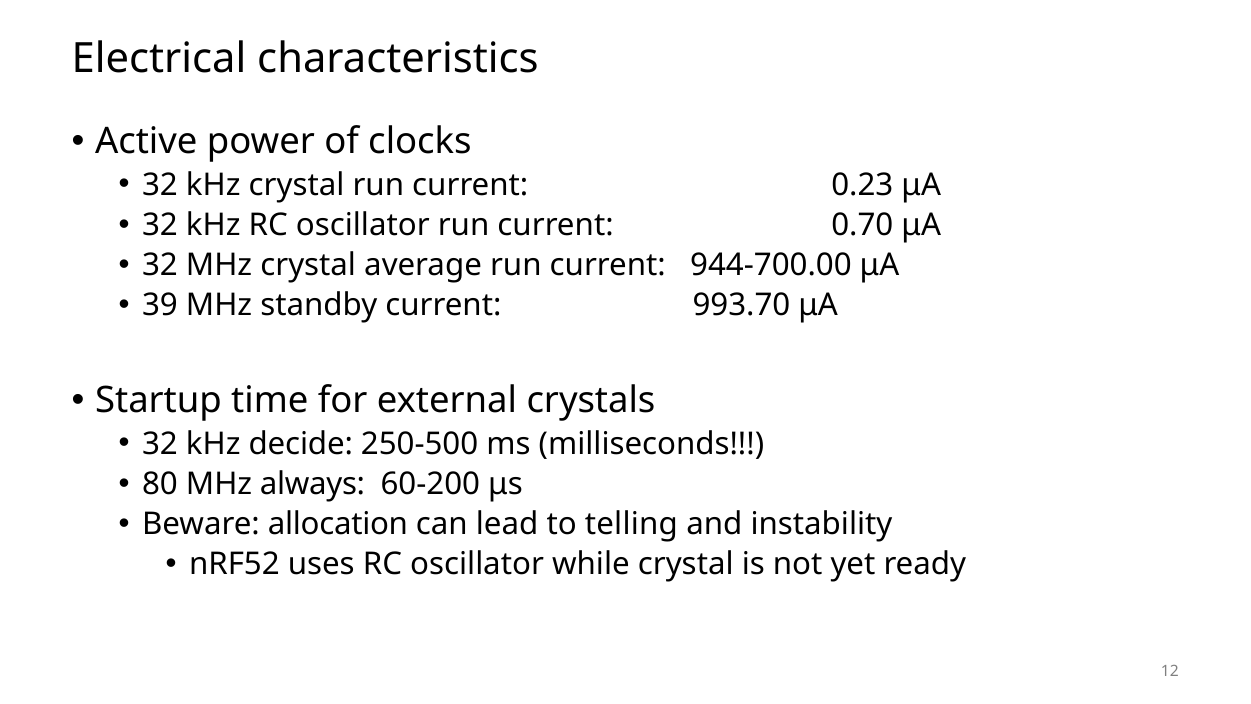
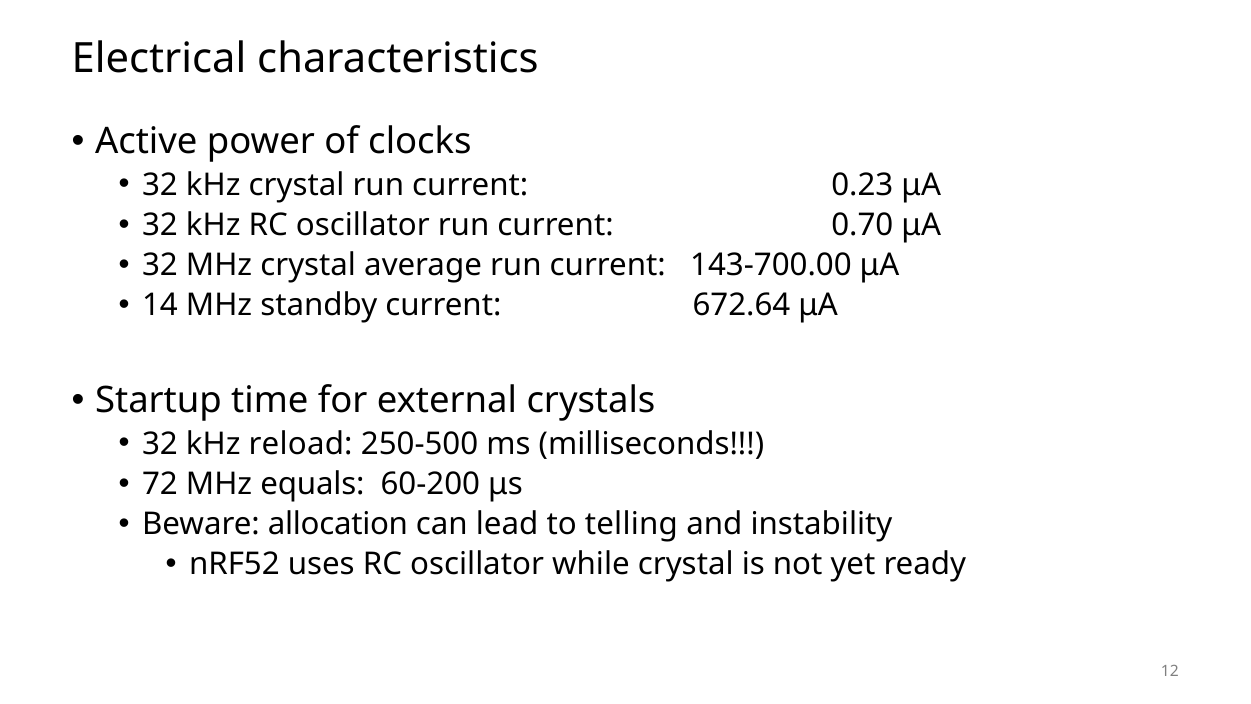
944-700.00: 944-700.00 -> 143-700.00
39: 39 -> 14
993.70: 993.70 -> 672.64
decide: decide -> reload
80: 80 -> 72
always: always -> equals
